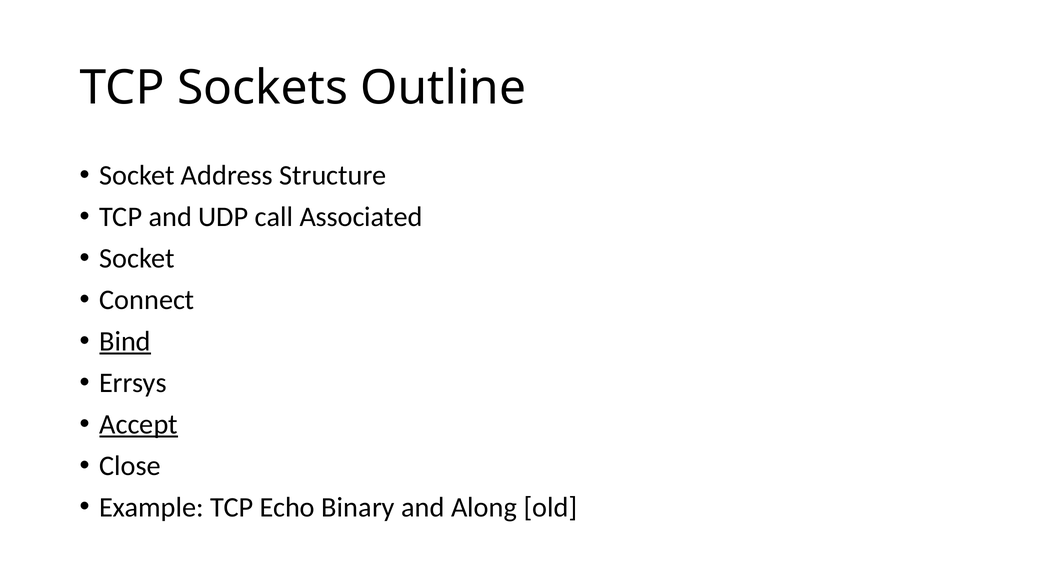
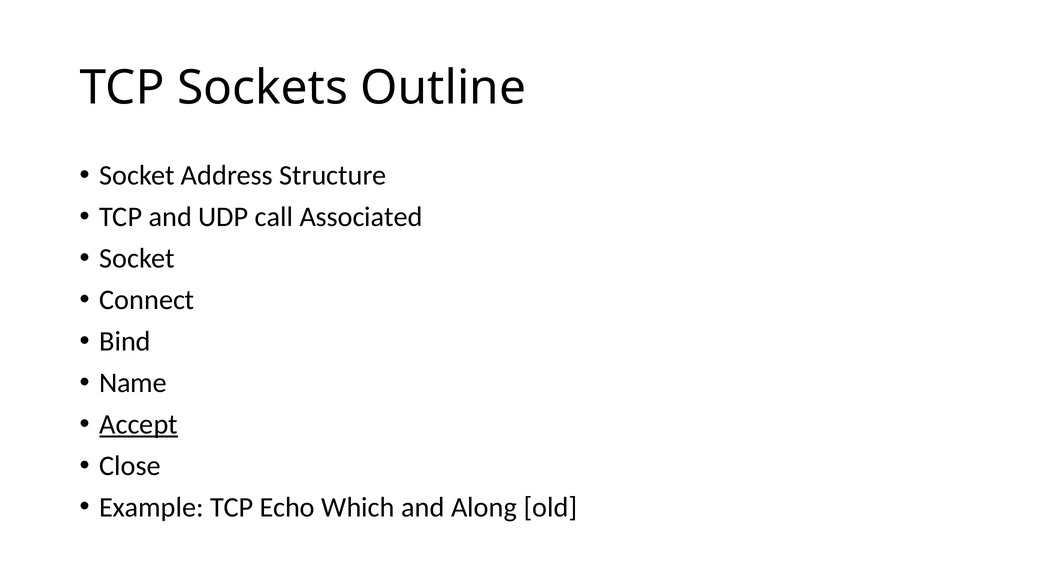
Bind underline: present -> none
Errsys: Errsys -> Name
Binary: Binary -> Which
